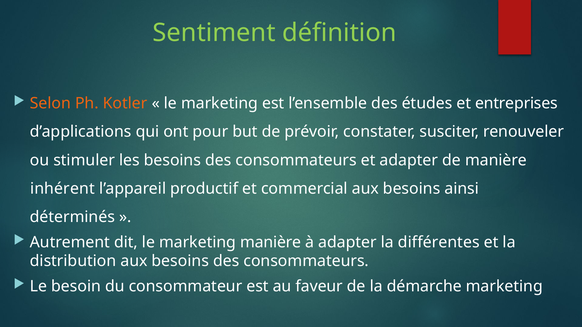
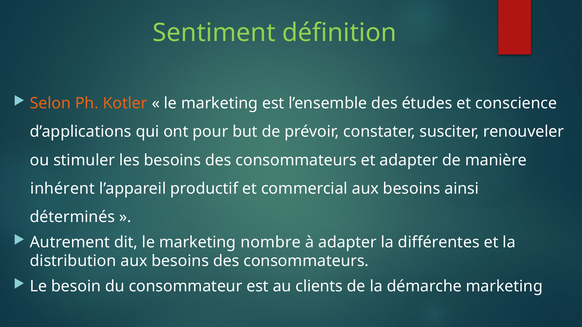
entreprises: entreprises -> conscience
marketing manière: manière -> nombre
faveur: faveur -> clients
